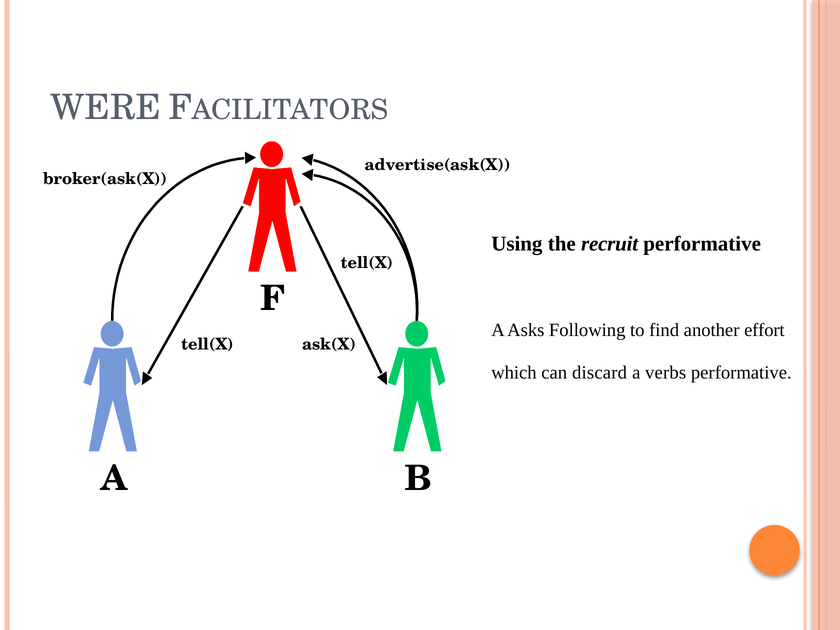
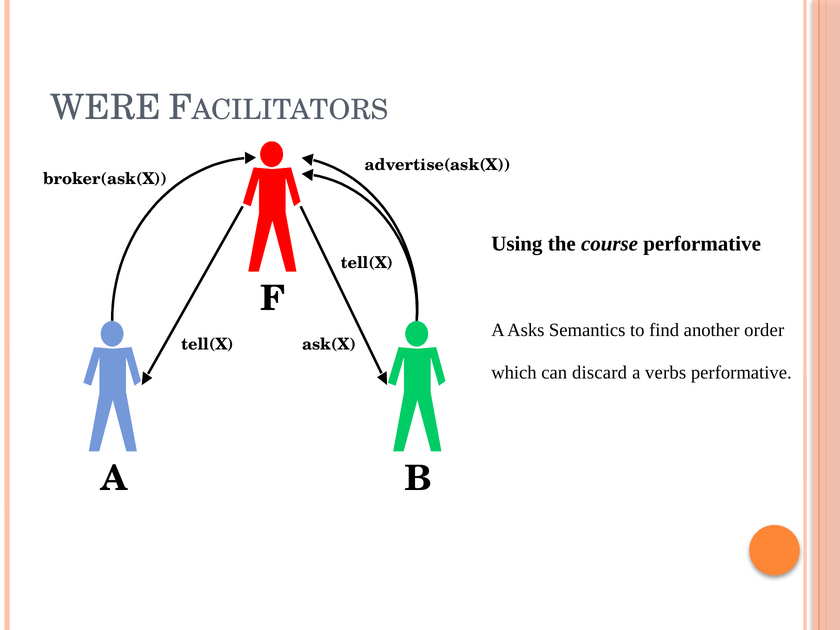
recruit: recruit -> course
Following: Following -> Semantics
effort: effort -> order
